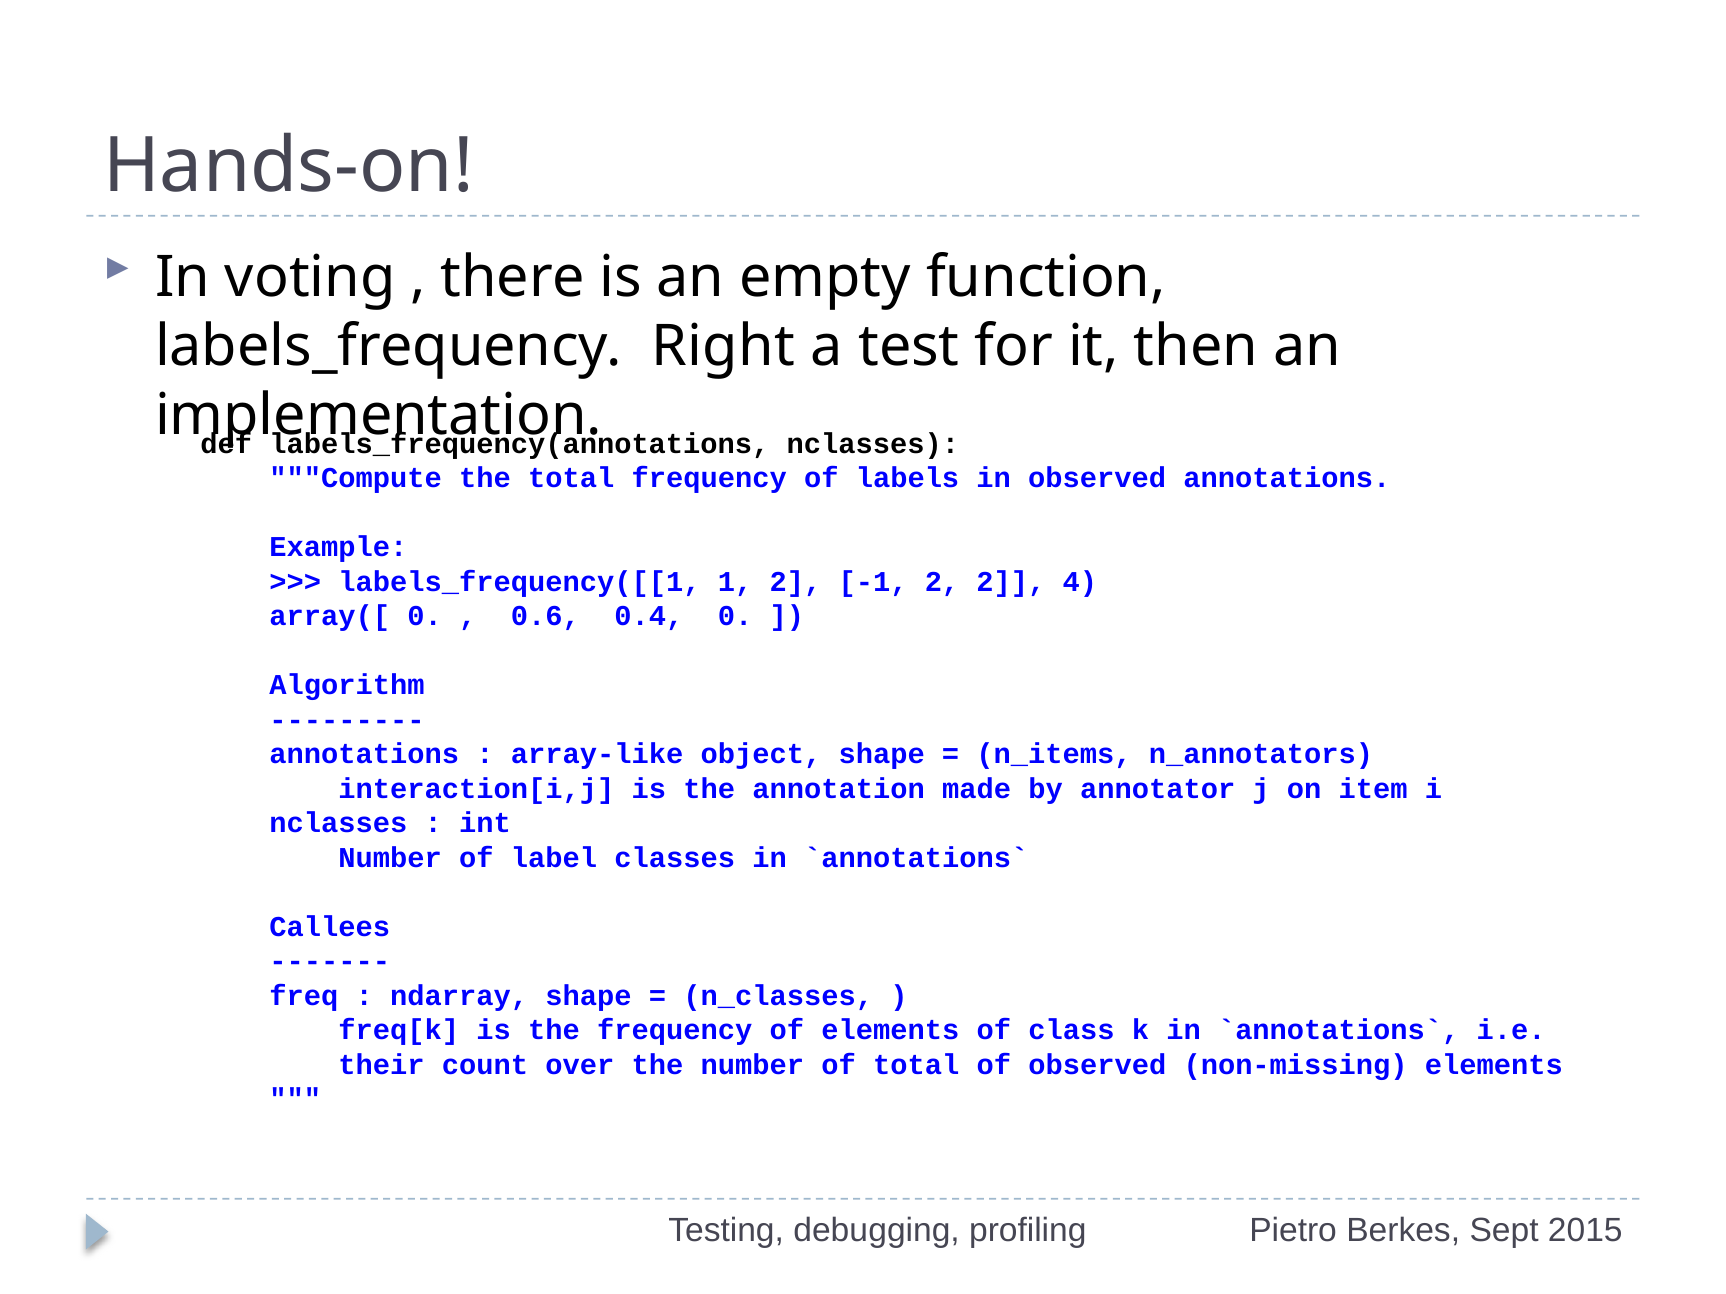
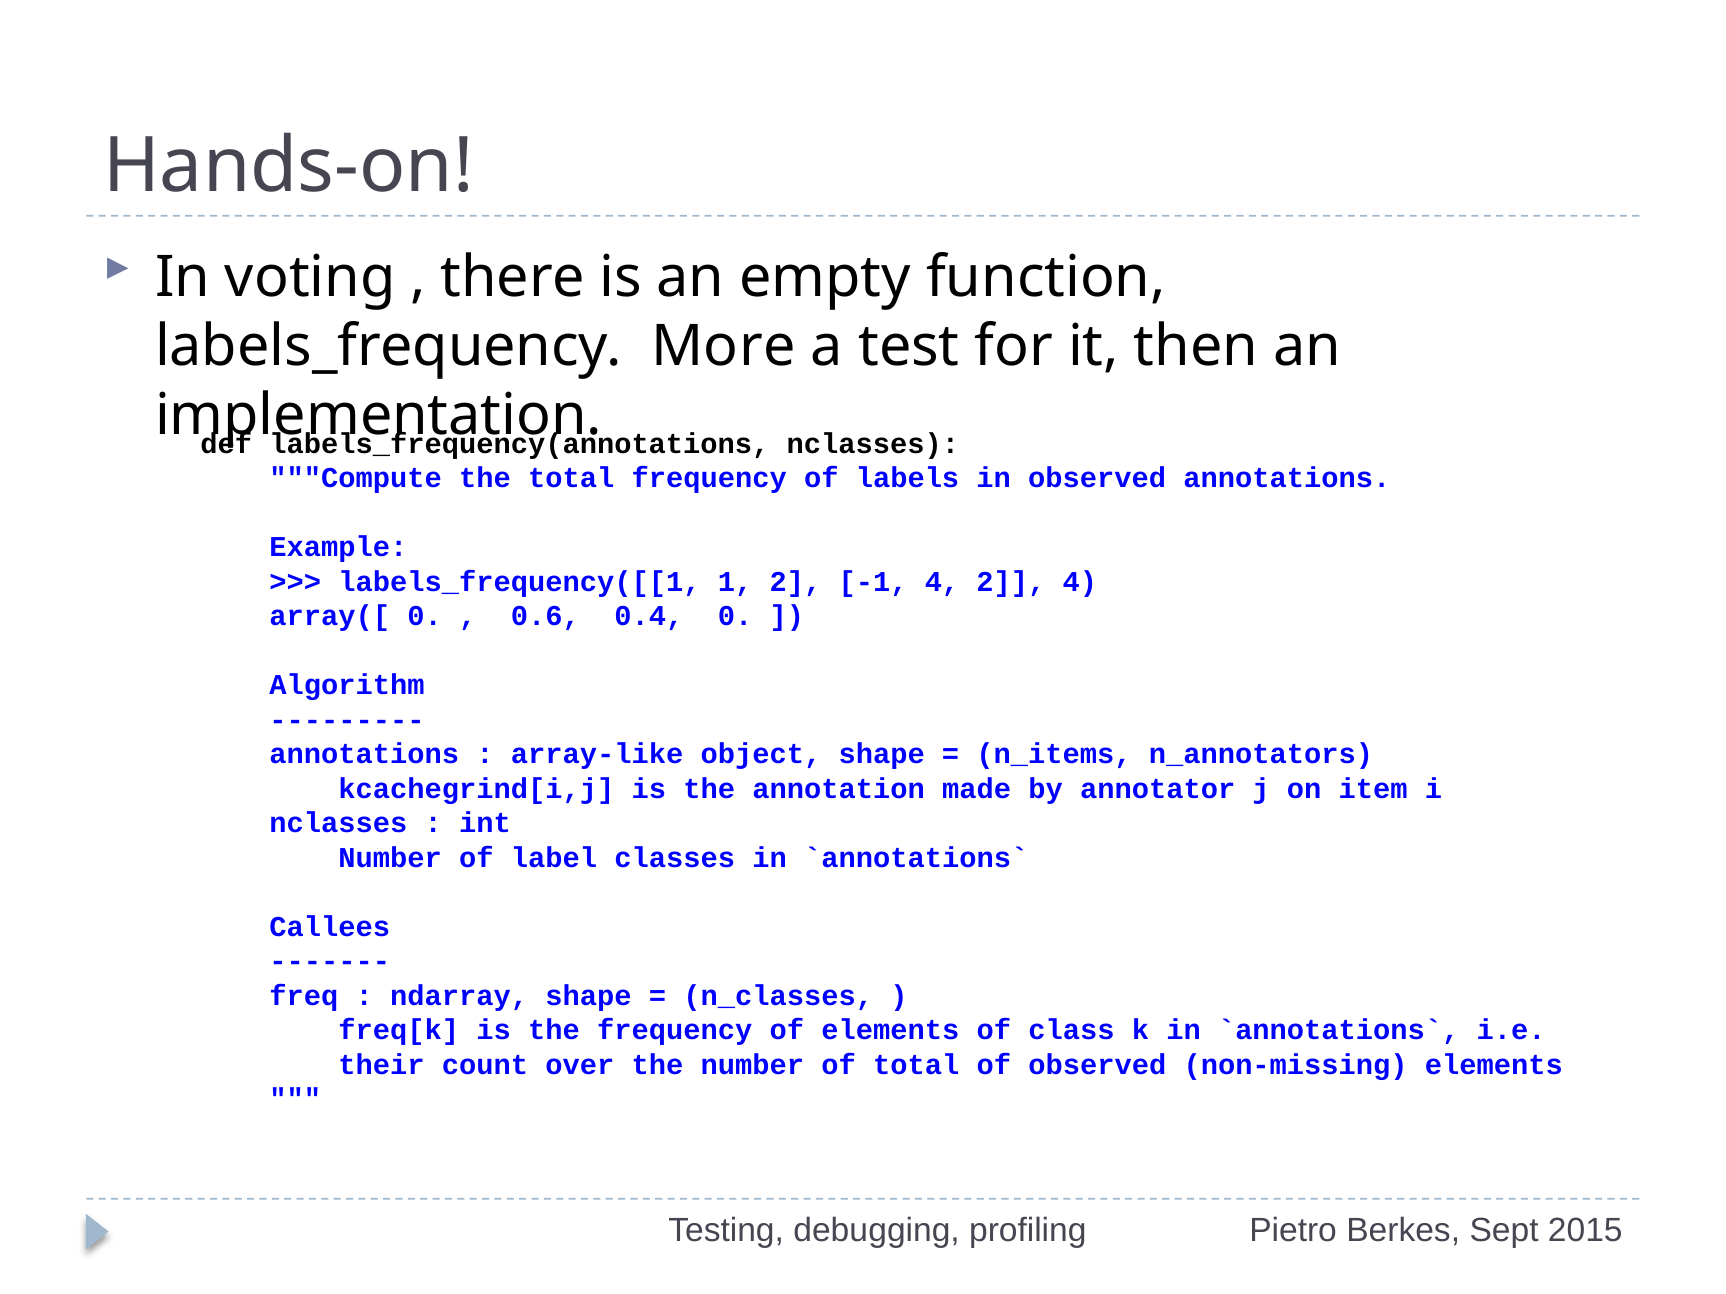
Right: Right -> More
-1 2: 2 -> 4
interaction[i,j: interaction[i,j -> kcachegrind[i,j
